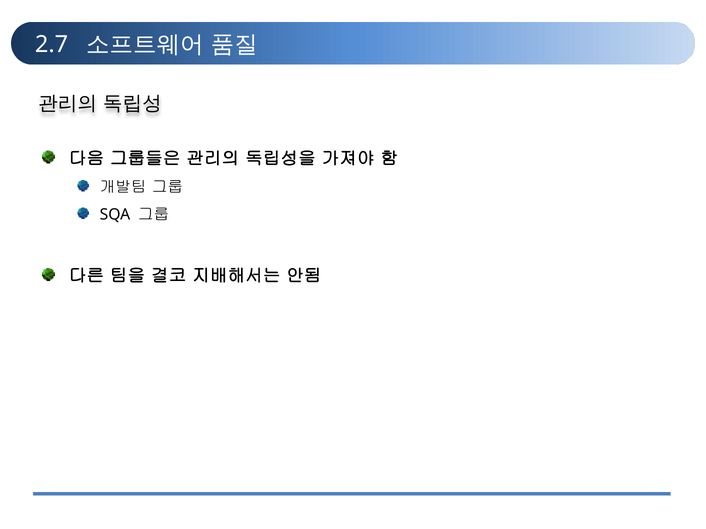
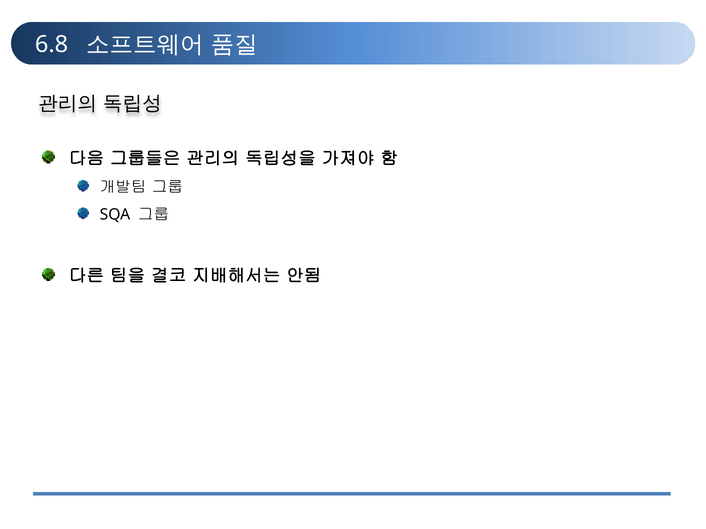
2.7: 2.7 -> 6.8
